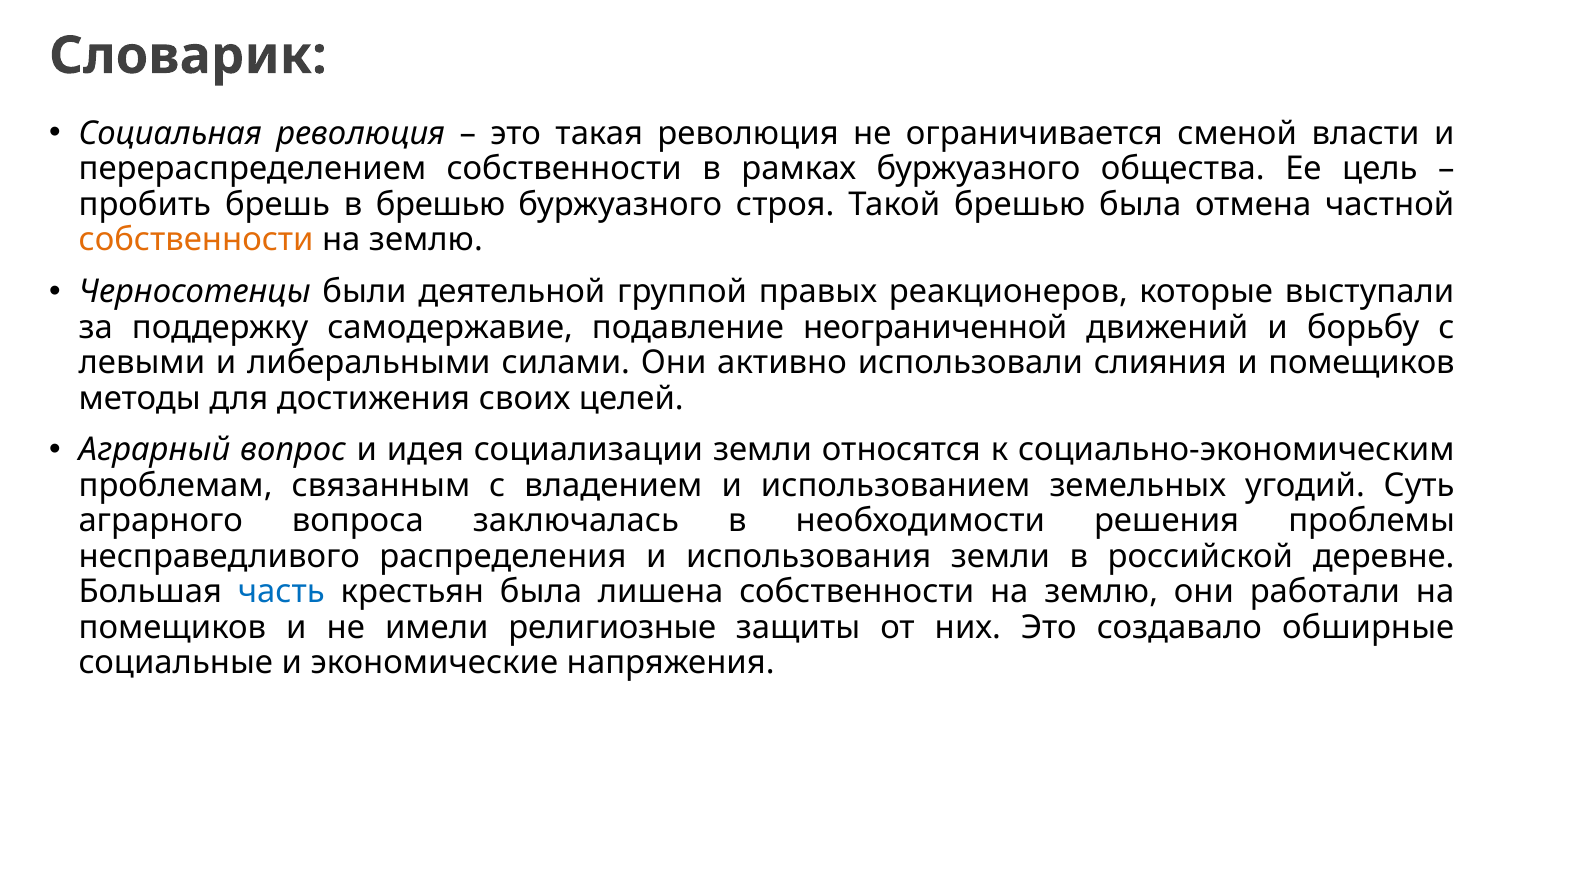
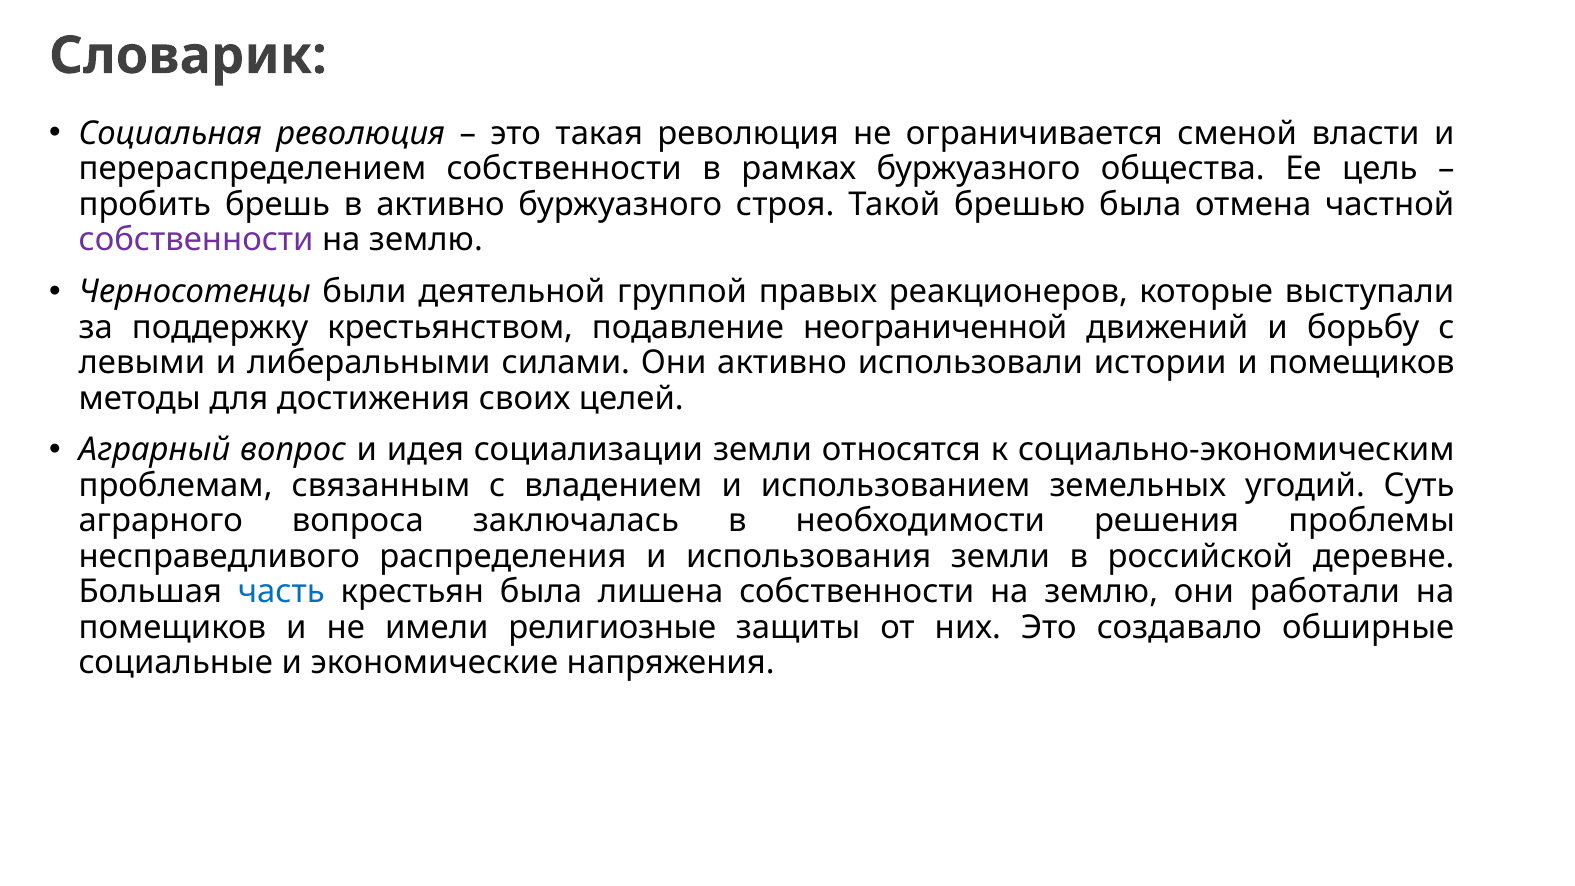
в брешью: брешью -> активно
собственности at (196, 240) colour: orange -> purple
самодержавие: самодержавие -> крестьянством
слияния: слияния -> истории
